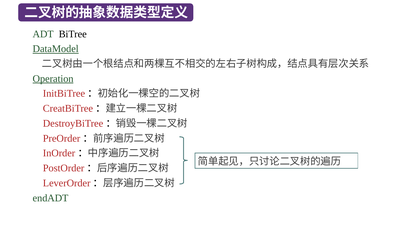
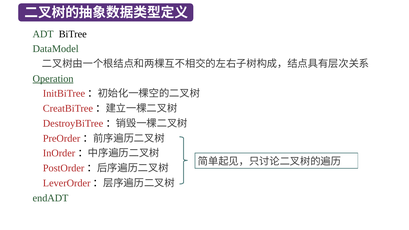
DataModel underline: present -> none
